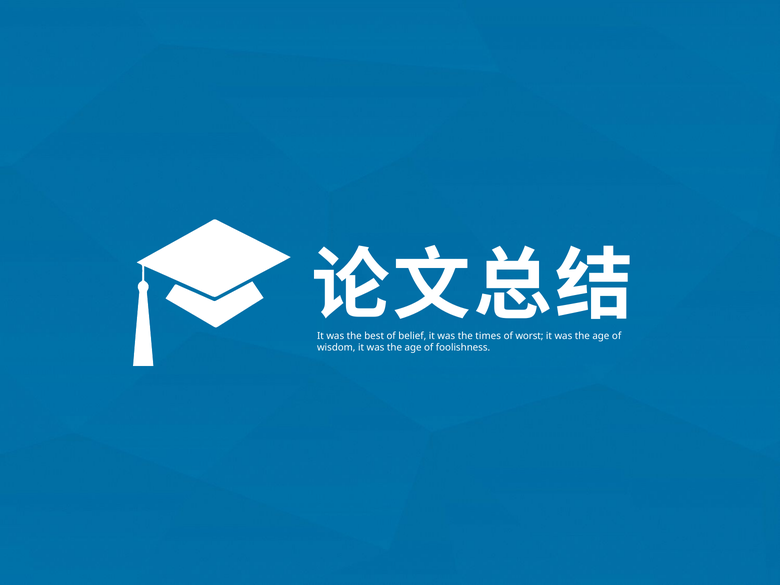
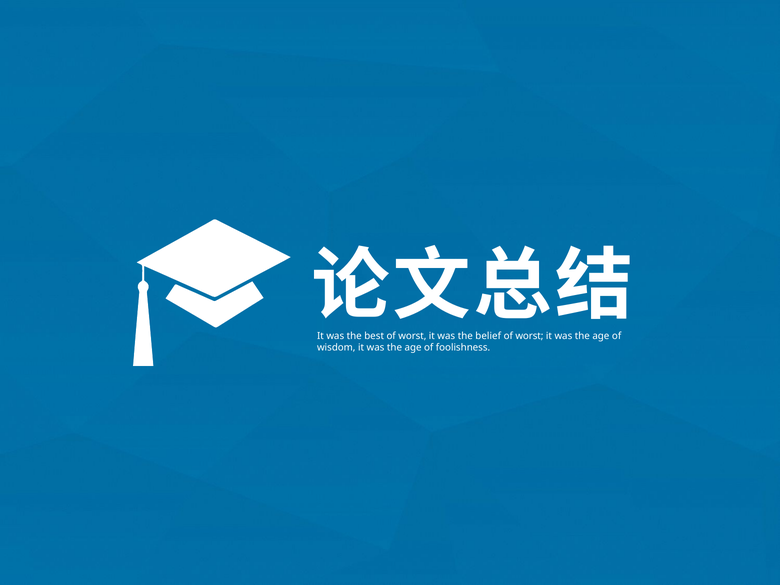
best of belief: belief -> worst
times: times -> belief
